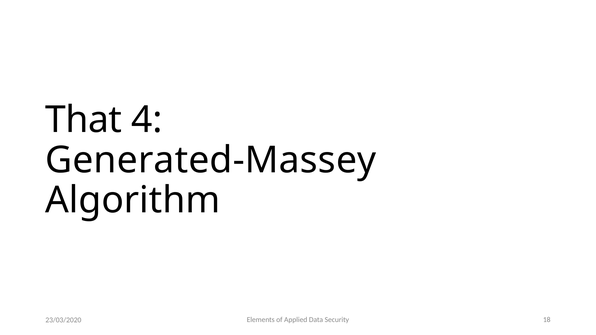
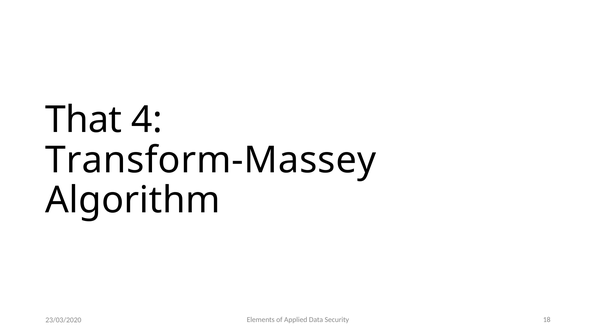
Generated-Massey: Generated-Massey -> Transform-Massey
